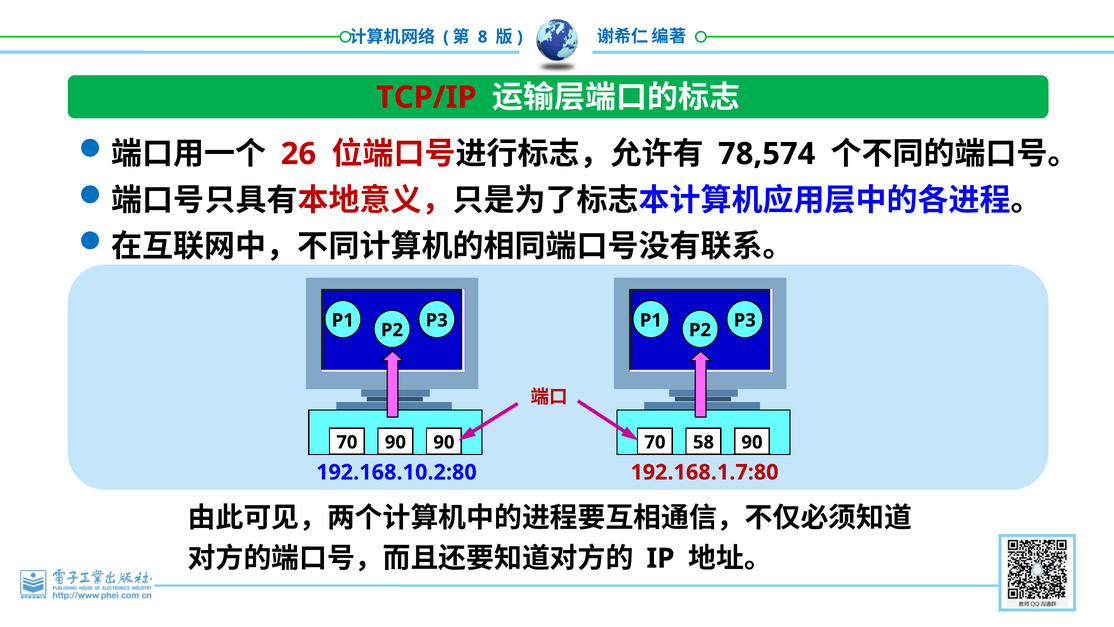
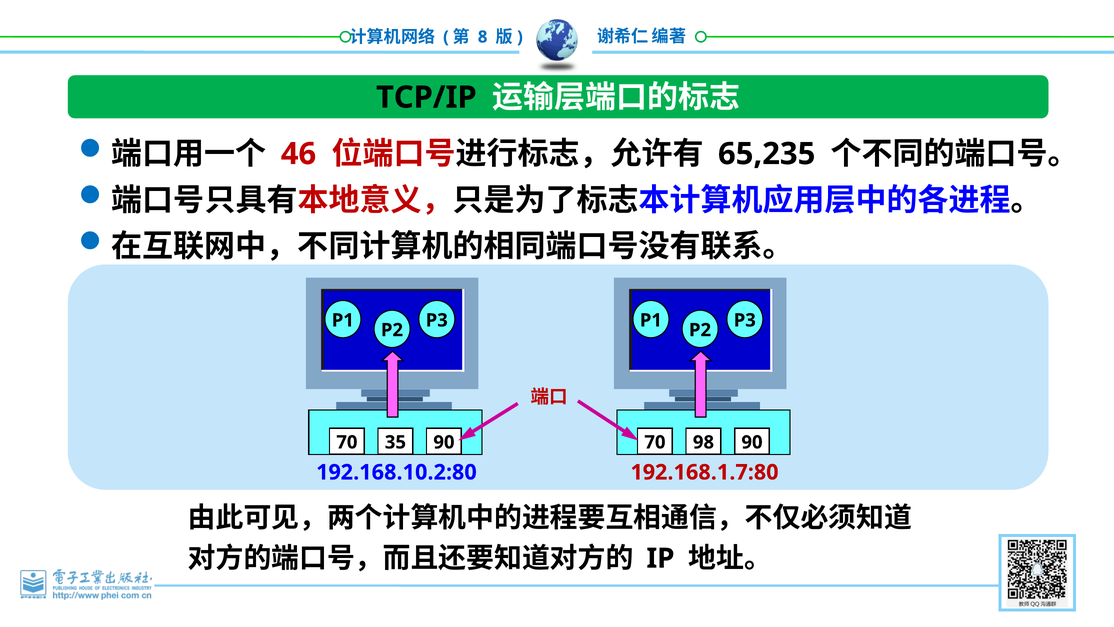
TCP/IP colour: red -> black
26: 26 -> 46
78,574: 78,574 -> 65,235
70 90: 90 -> 35
58: 58 -> 98
